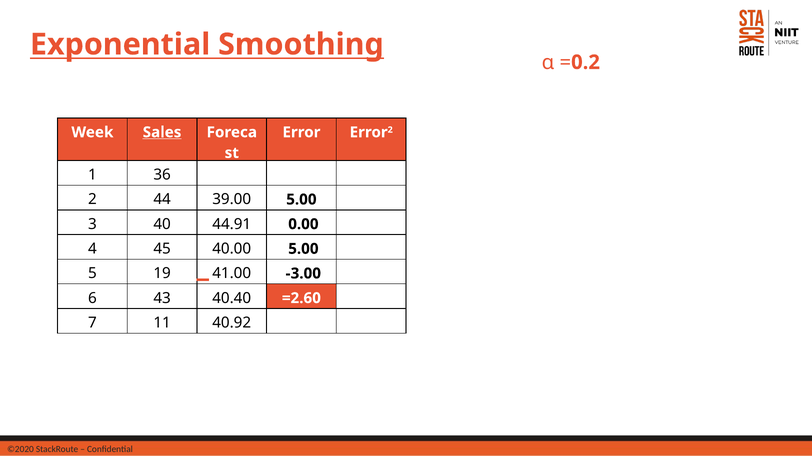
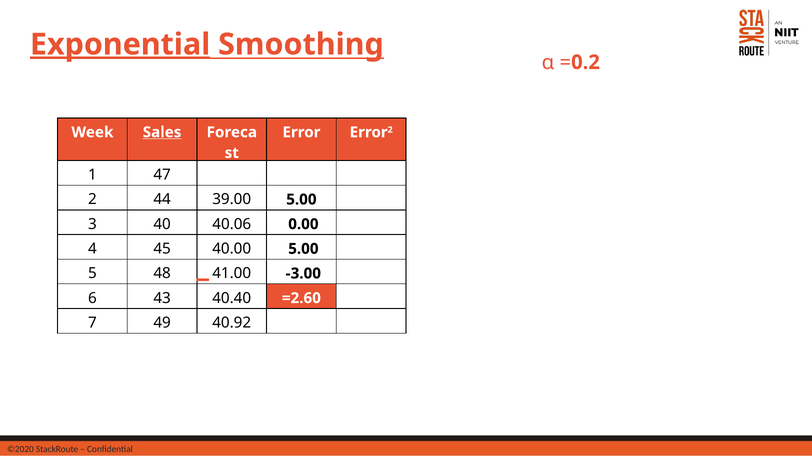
Exponential underline: none -> present
36: 36 -> 47
44.91: 44.91 -> 40.06
19: 19 -> 48
11: 11 -> 49
